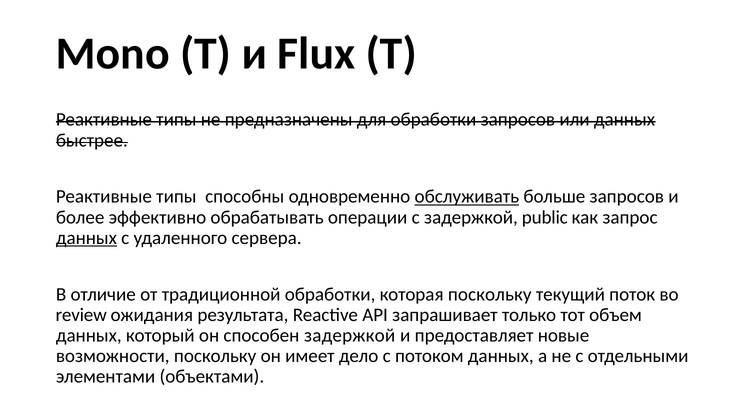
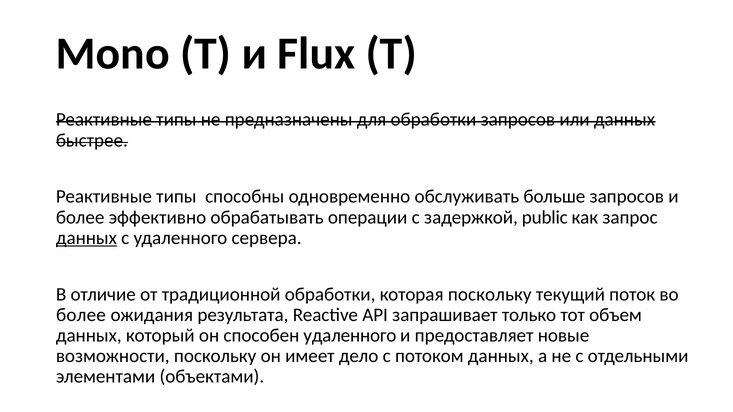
обслуживать underline: present -> none
review at (81, 315): review -> более
способен задержкой: задержкой -> удаленного
